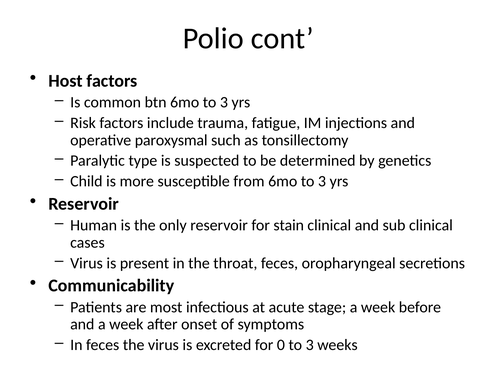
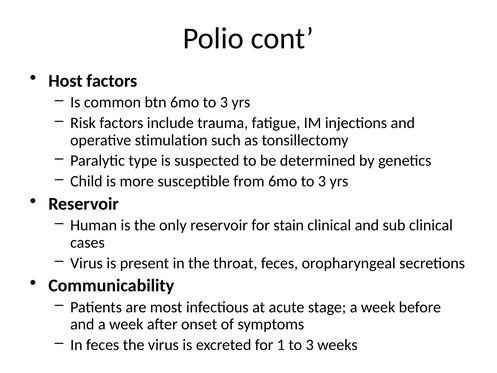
paroxysmal: paroxysmal -> stimulation
0: 0 -> 1
